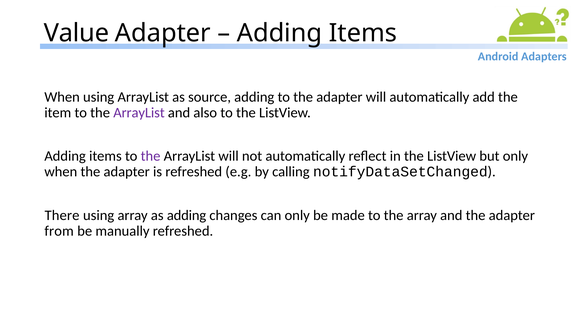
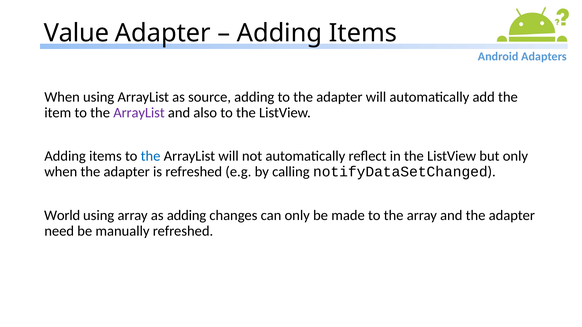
the at (151, 156) colour: purple -> blue
There: There -> World
from: from -> need
